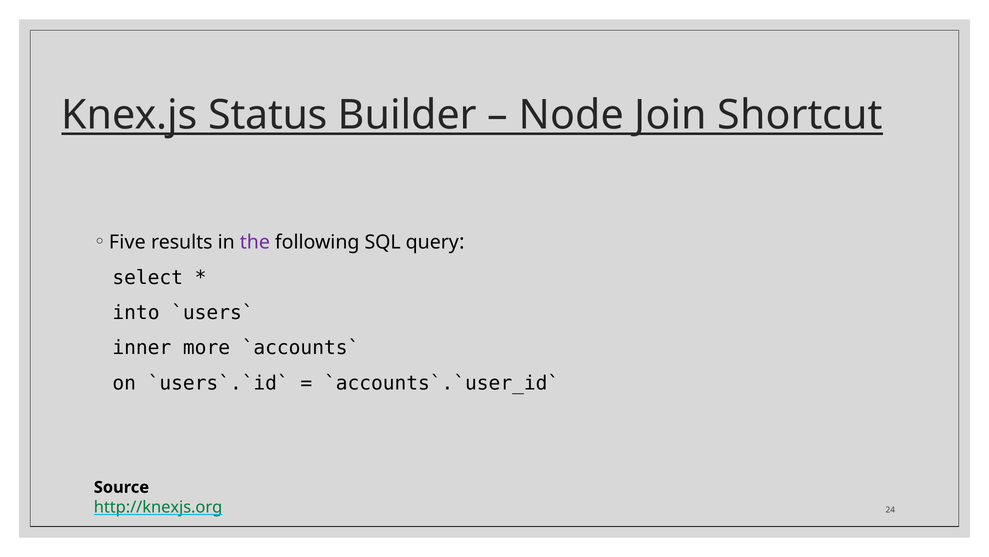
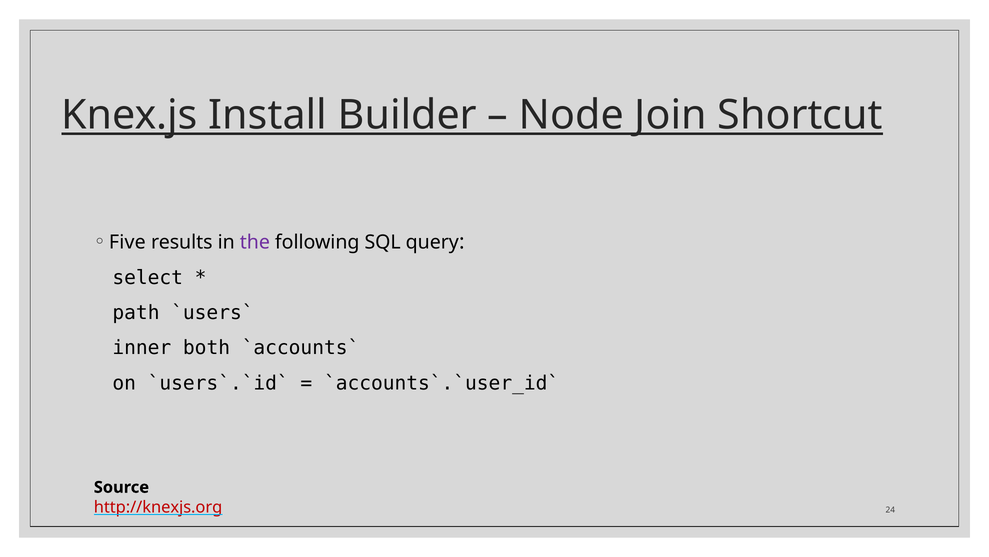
Status: Status -> Install
into: into -> path
more: more -> both
http://knexjs.org colour: green -> red
